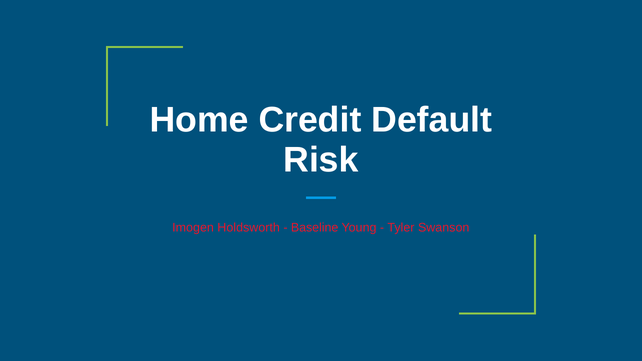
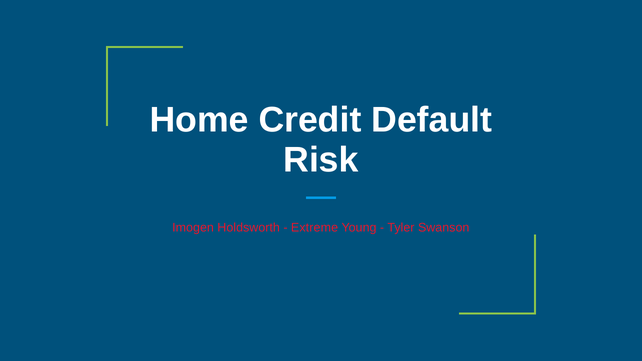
Baseline: Baseline -> Extreme
